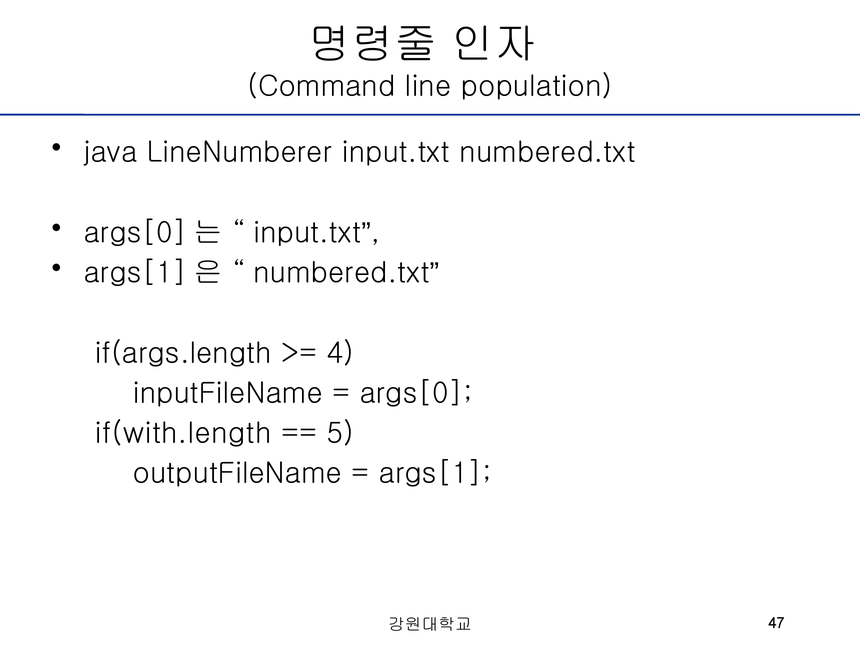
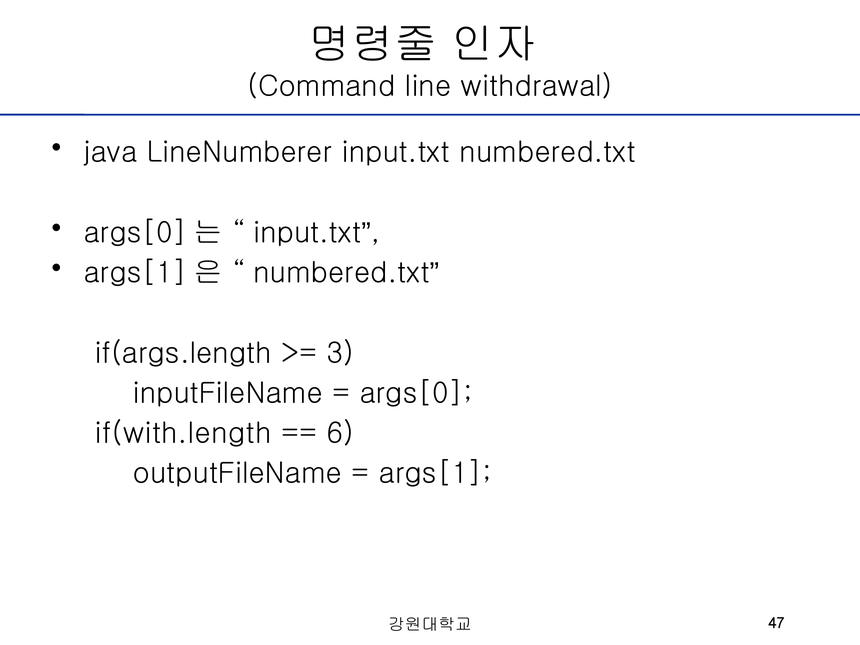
population: population -> withdrawal
4: 4 -> 3
5: 5 -> 6
